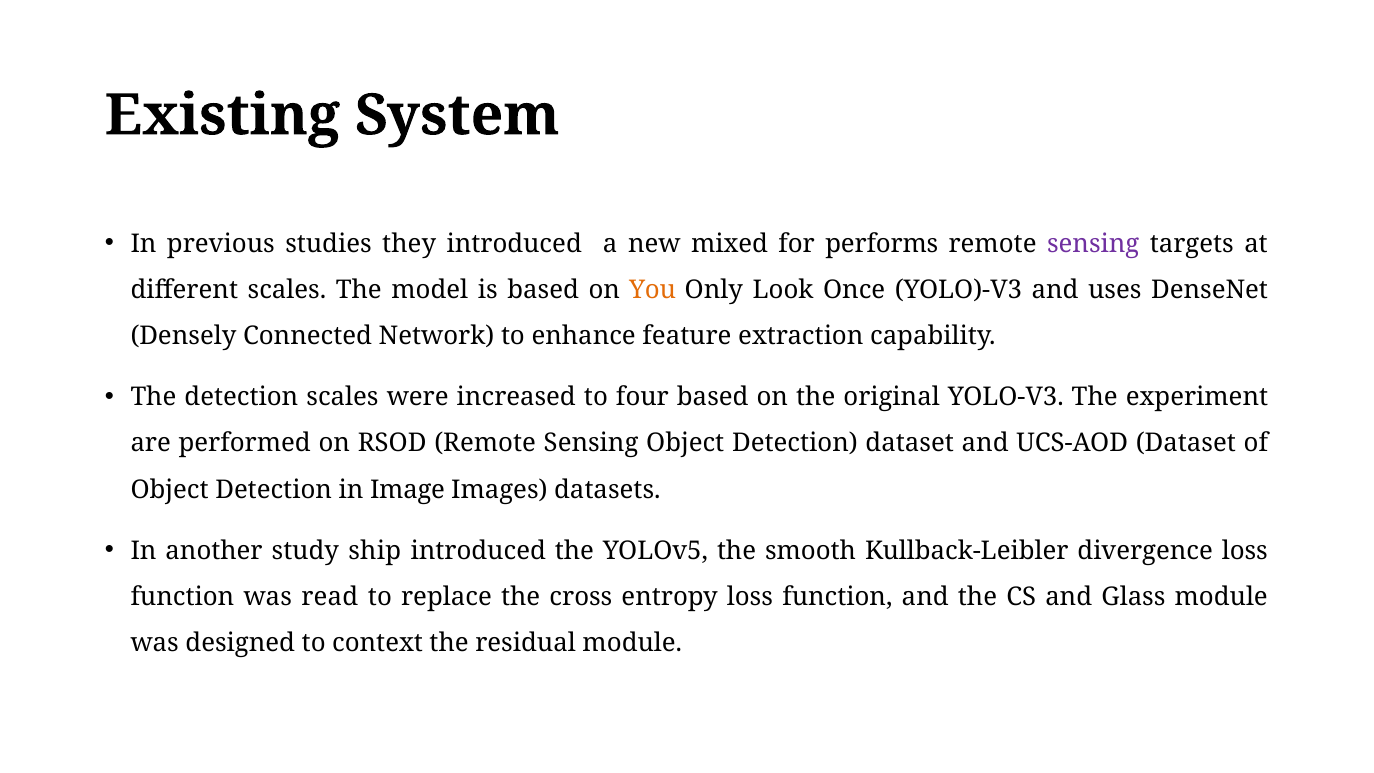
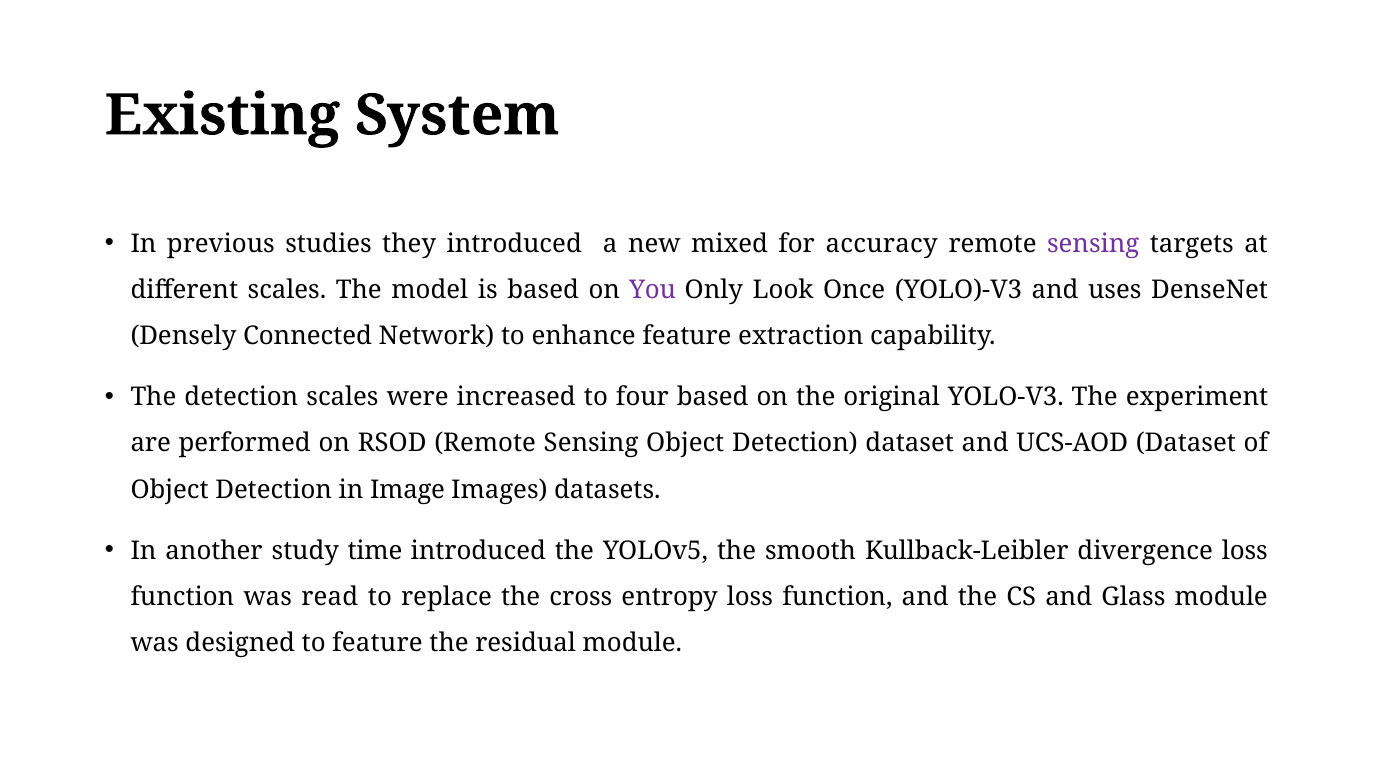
performs: performs -> accuracy
You colour: orange -> purple
ship: ship -> time
to context: context -> feature
